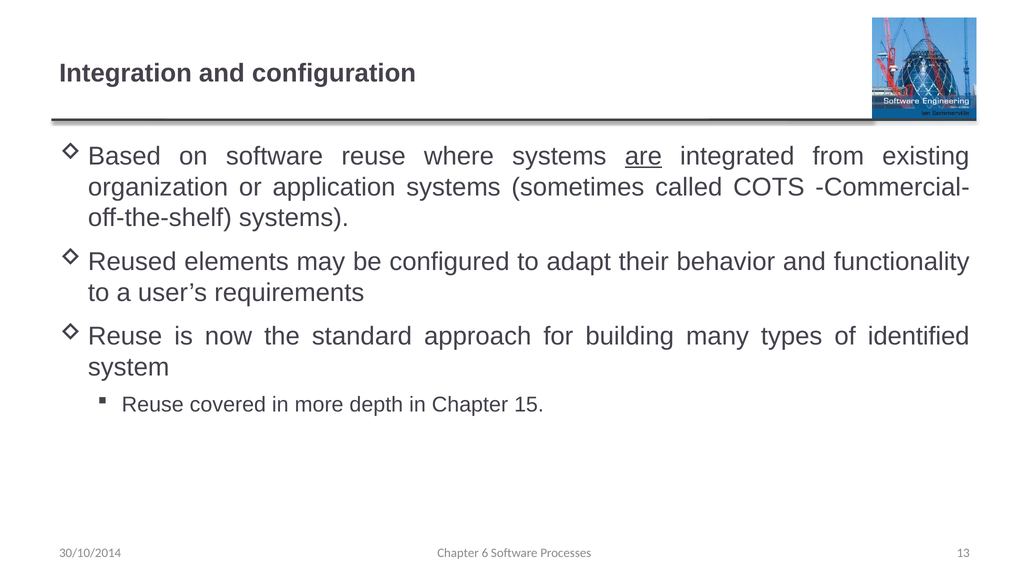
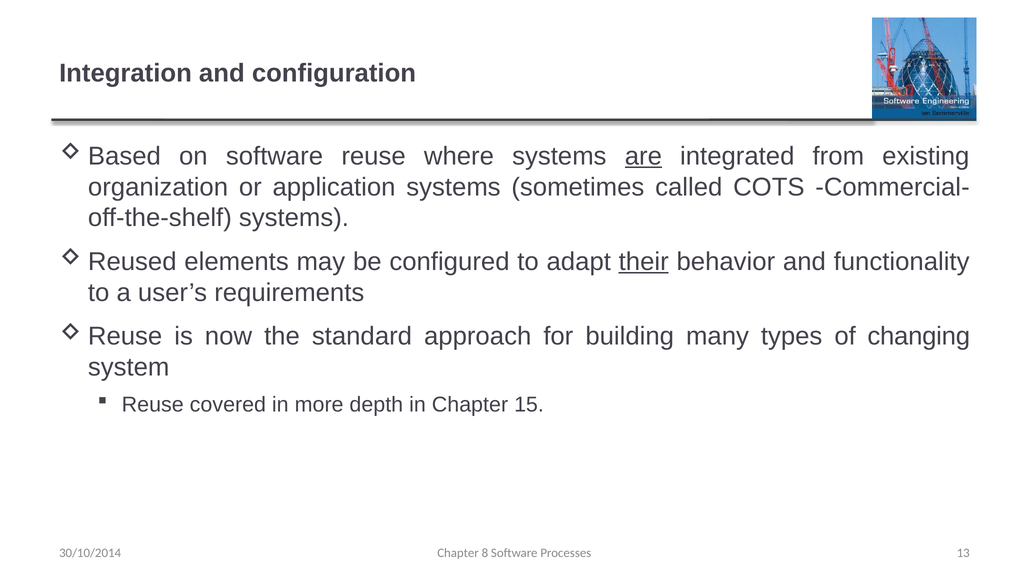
their underline: none -> present
identified: identified -> changing
6: 6 -> 8
